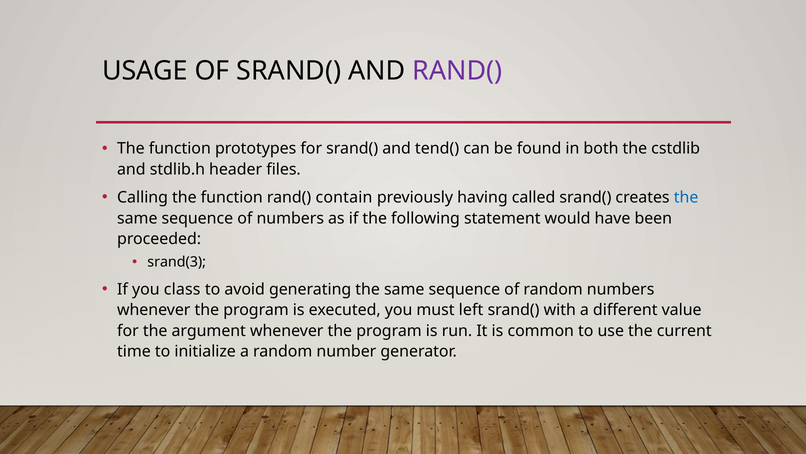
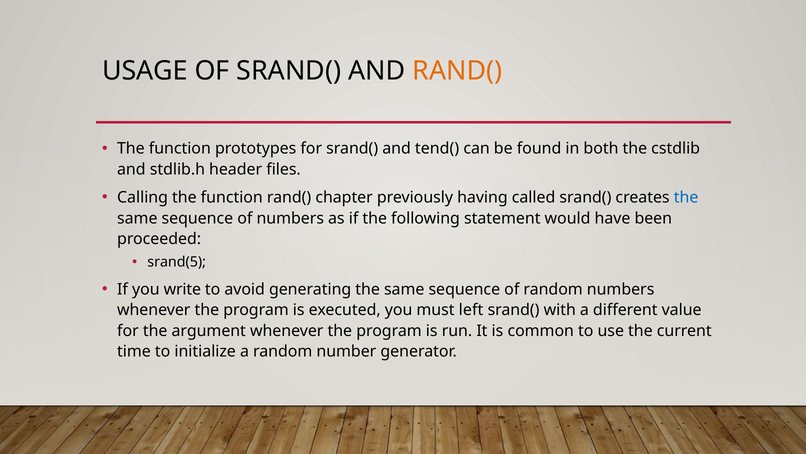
RAND( at (457, 71) colour: purple -> orange
contain: contain -> chapter
srand(3: srand(3 -> srand(5
class: class -> write
